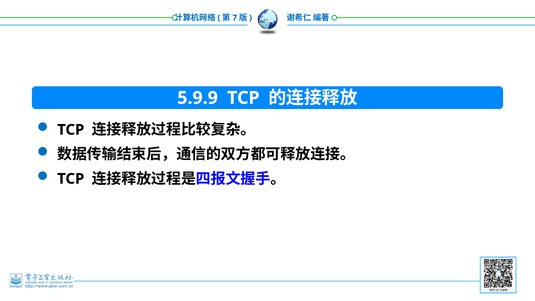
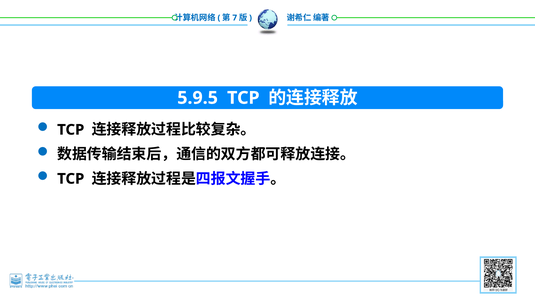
5.9.9: 5.9.9 -> 5.9.5
